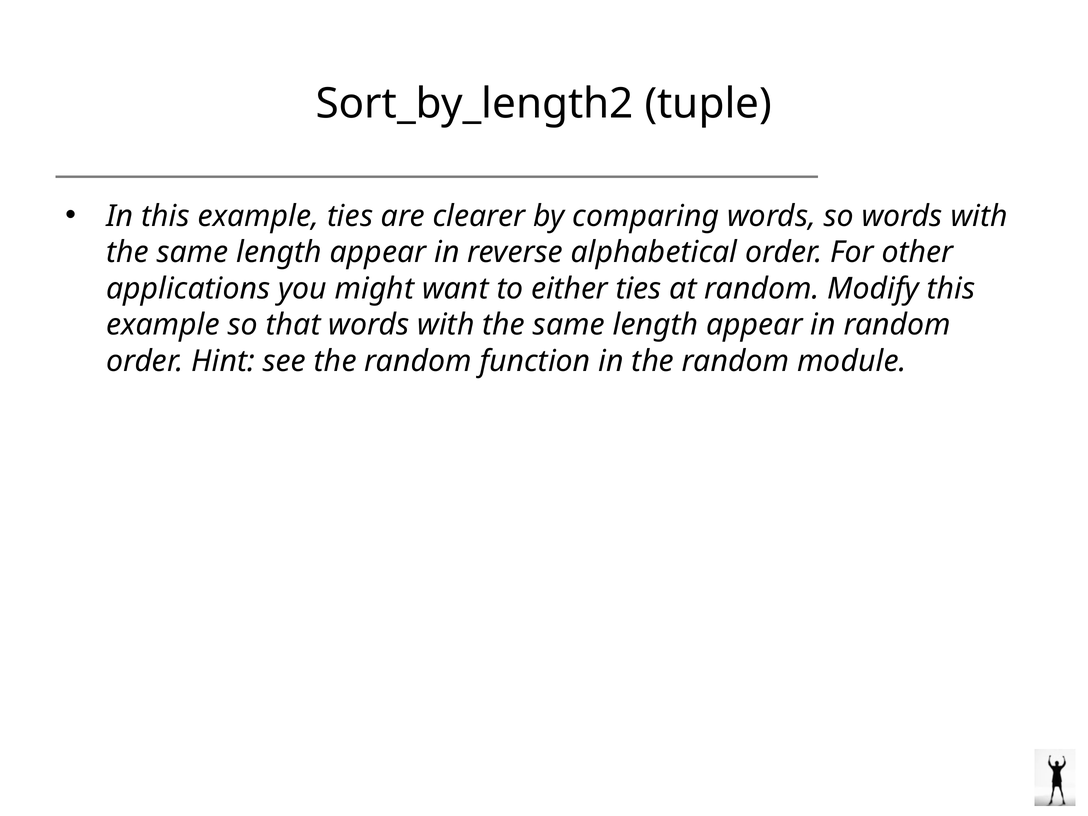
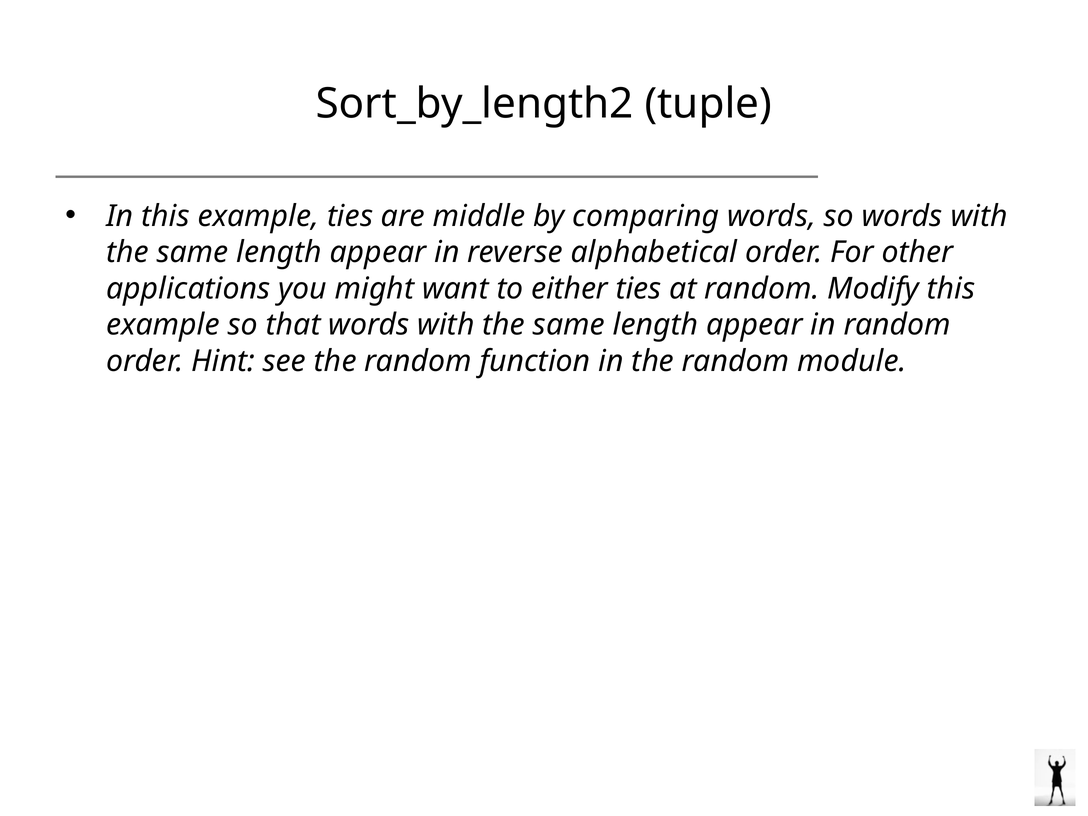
clearer: clearer -> middle
